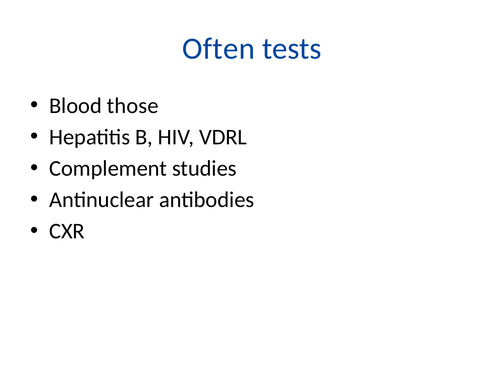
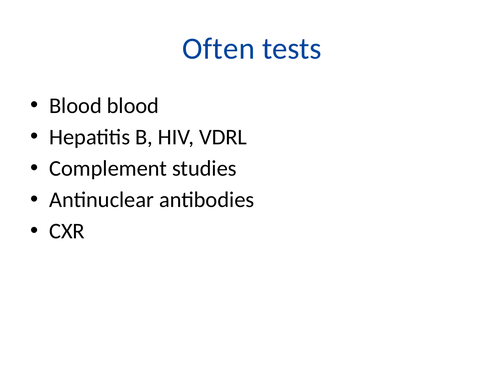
Blood those: those -> blood
